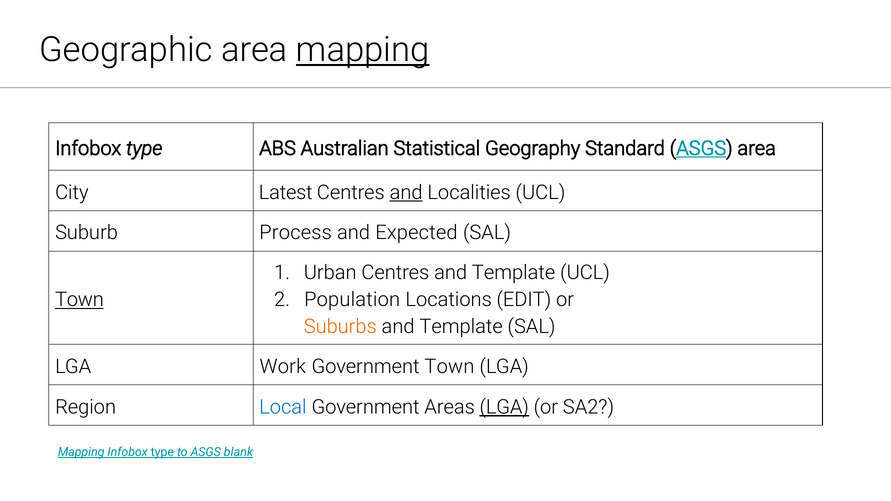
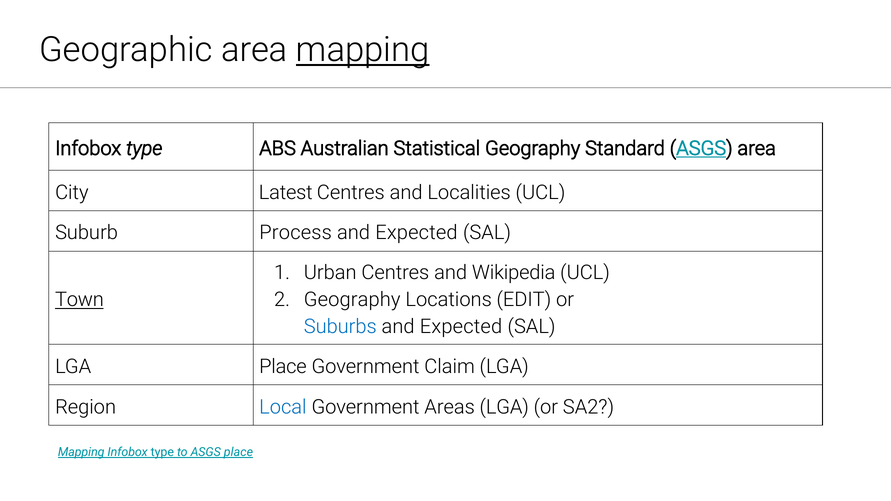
and at (406, 192) underline: present -> none
Centres and Template: Template -> Wikipedia
Population at (352, 300): Population -> Geography
Suburbs colour: orange -> blue
Template at (461, 327): Template -> Expected
LGA Work: Work -> Place
Government Town: Town -> Claim
LGA at (504, 407) underline: present -> none
ASGS blank: blank -> place
